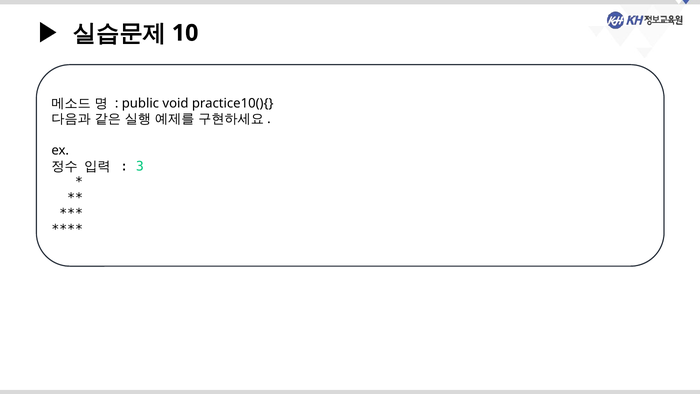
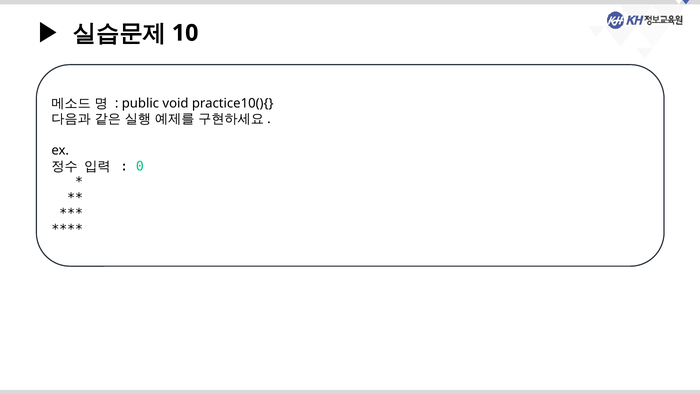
3: 3 -> 0
